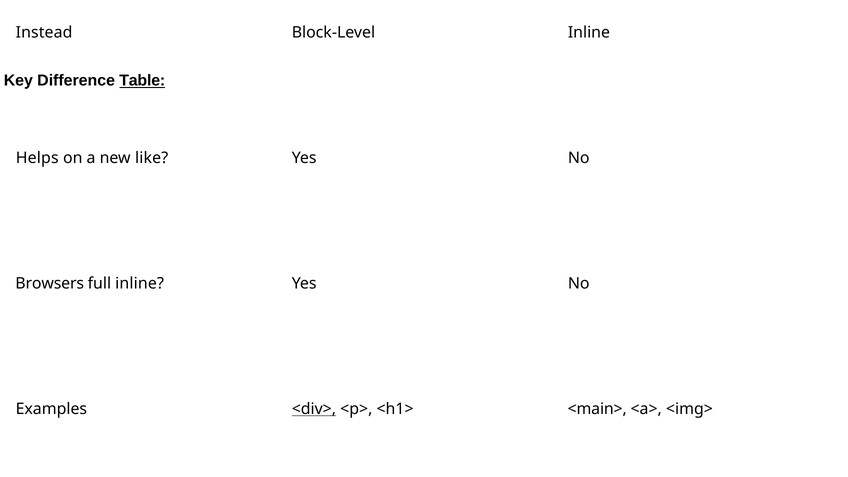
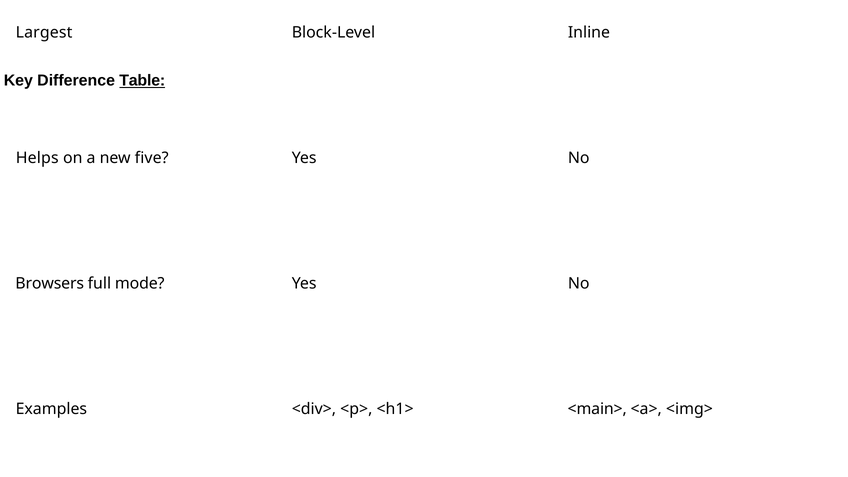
Instead: Instead -> Largest
like: like -> five
full inline: inline -> mode
<div> underline: present -> none
